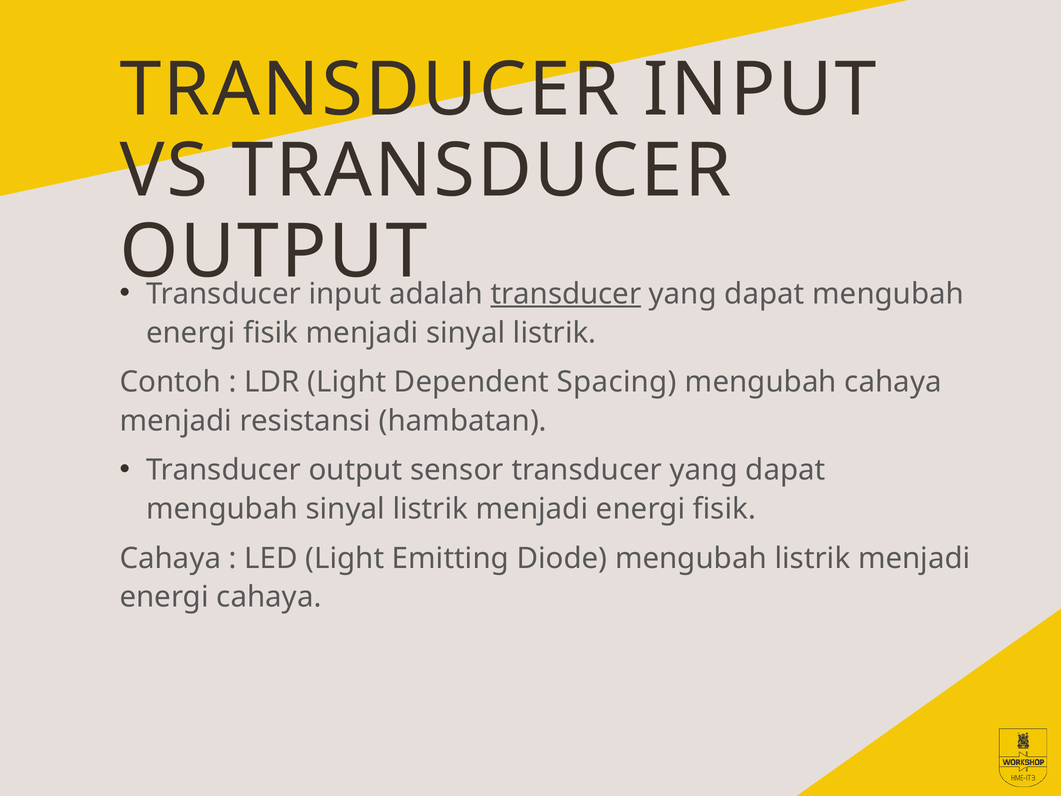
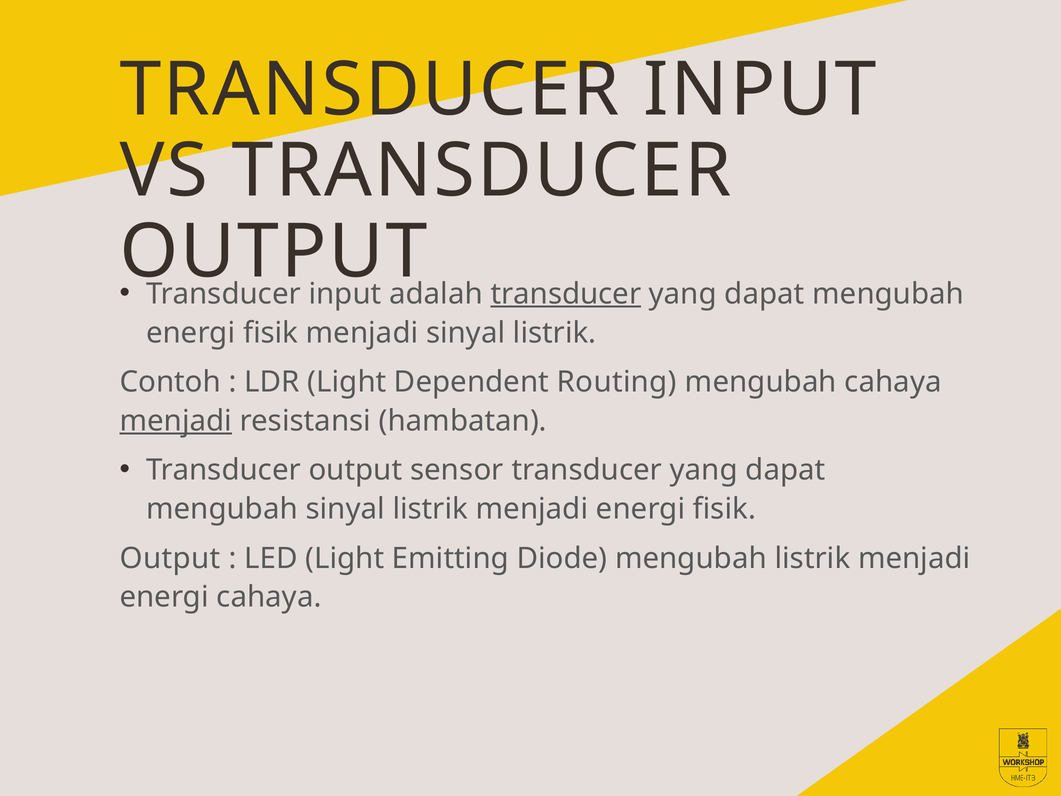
Spacing: Spacing -> Routing
menjadi at (176, 421) underline: none -> present
Cahaya at (170, 558): Cahaya -> Output
